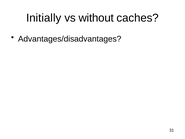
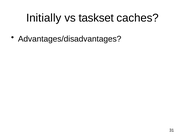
without: without -> taskset
